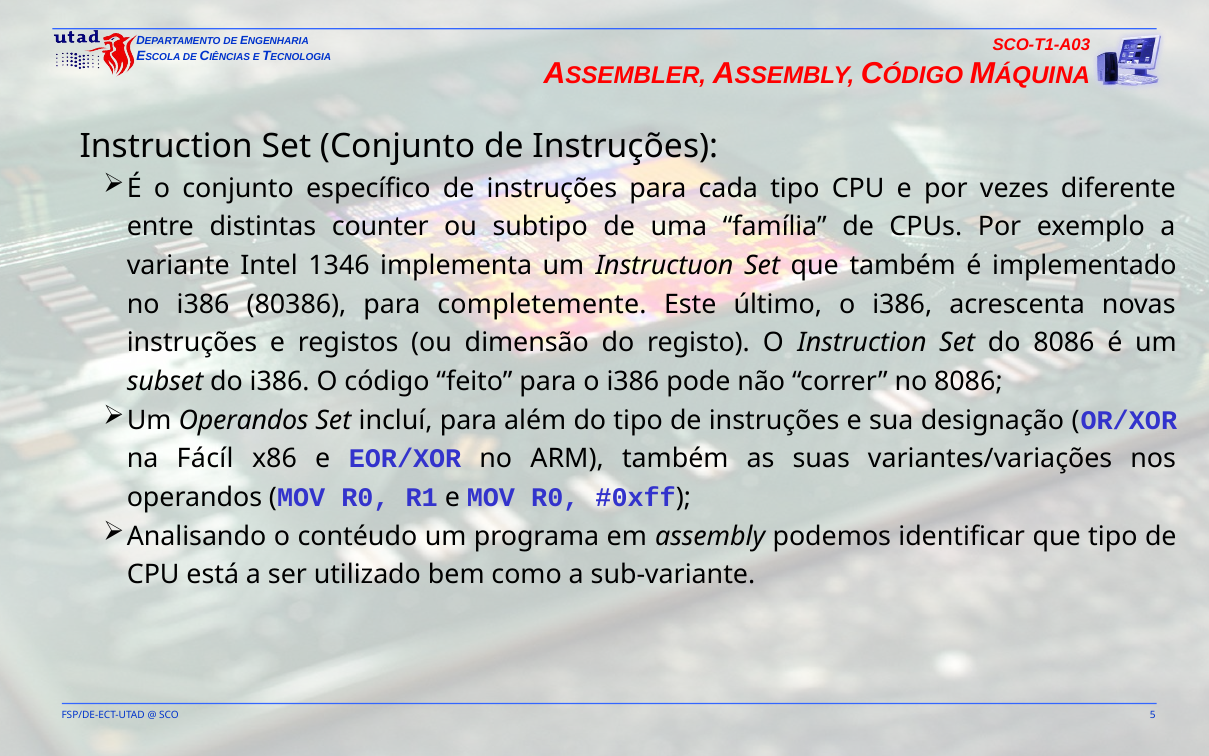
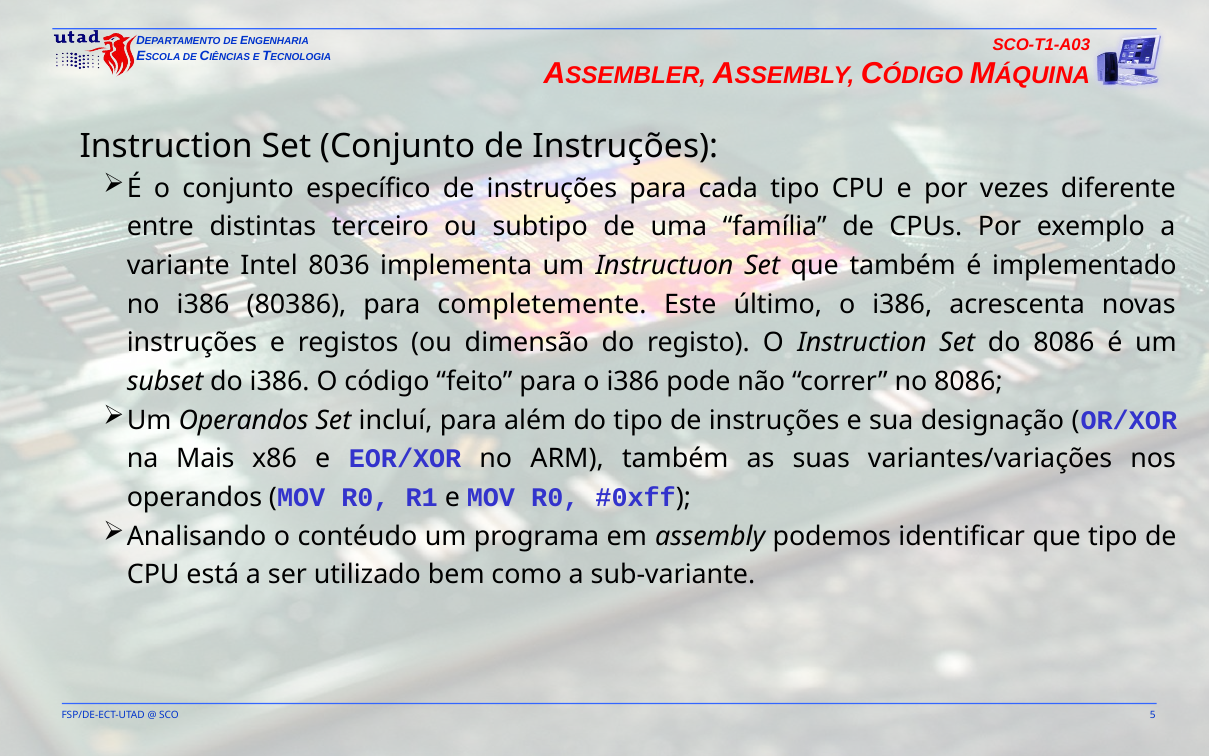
counter: counter -> terceiro
1346: 1346 -> 8036
Fácíl: Fácíl -> Mais
